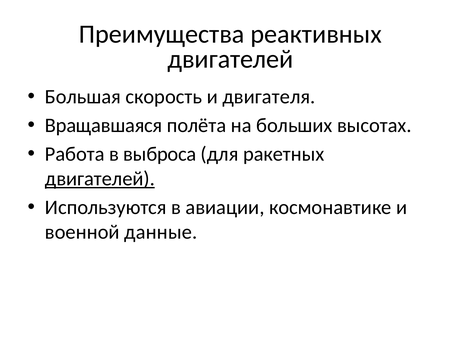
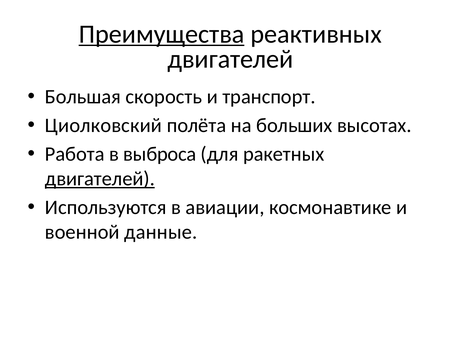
Преимущества underline: none -> present
двигателя: двигателя -> транспорт
Вращавшаяся: Вращавшаяся -> Циолковский
